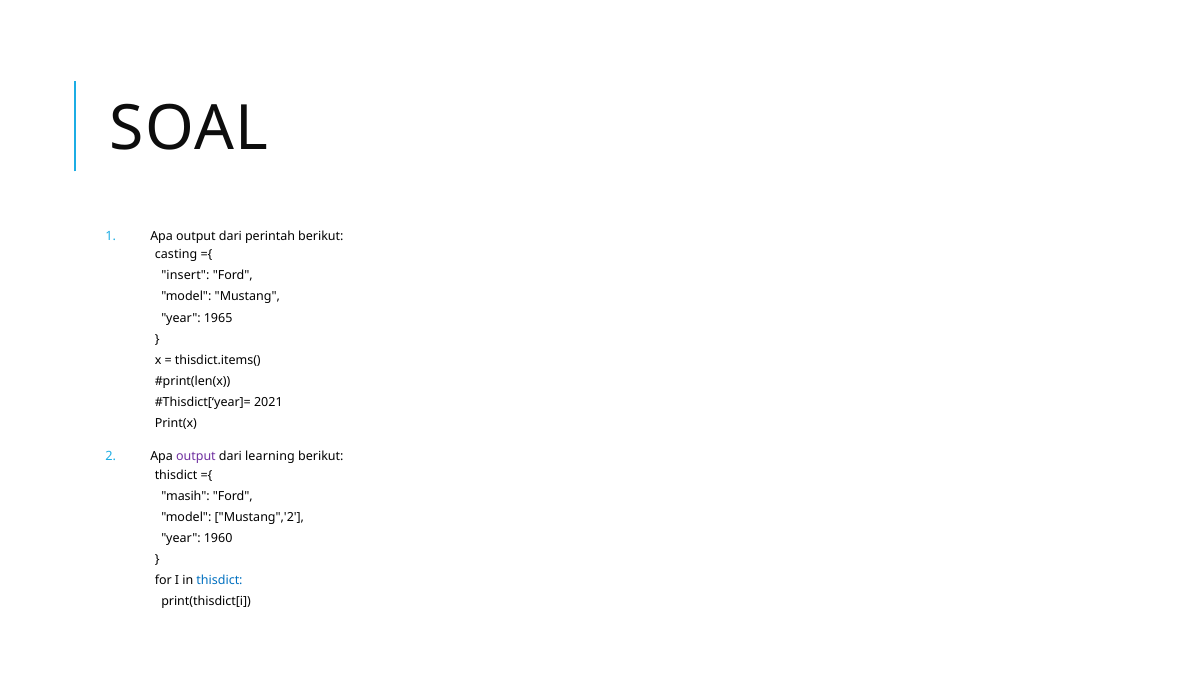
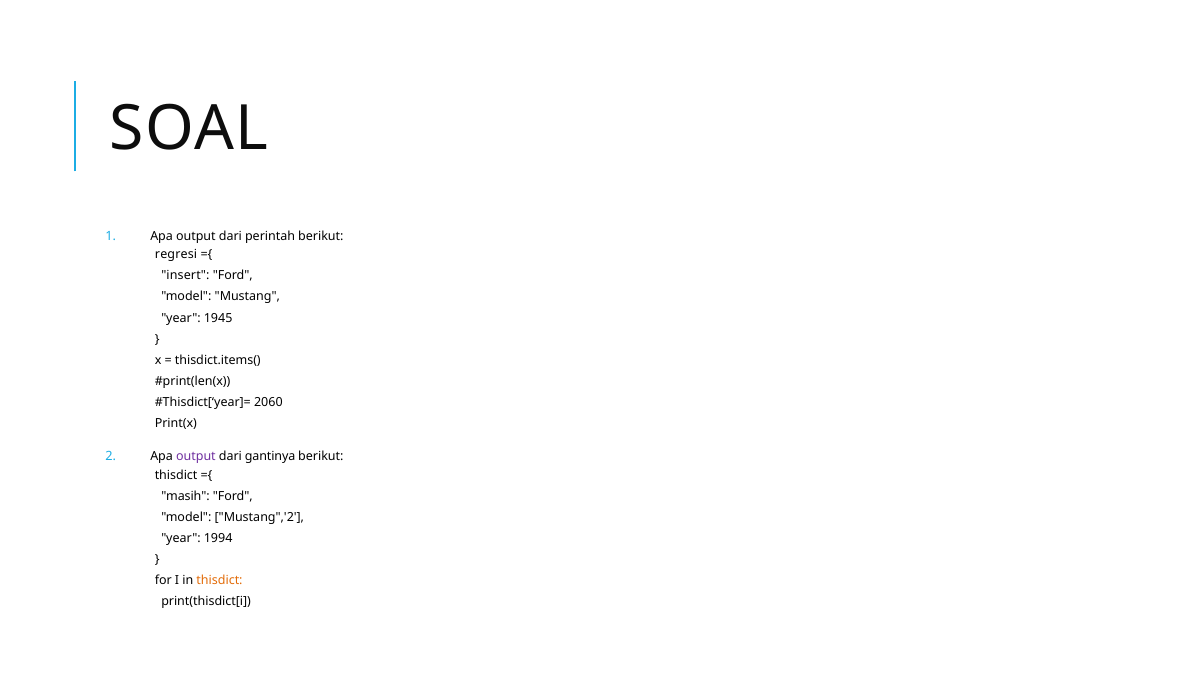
casting: casting -> regresi
1965: 1965 -> 1945
2021: 2021 -> 2060
learning: learning -> gantinya
1960: 1960 -> 1994
thisdict at (220, 580) colour: blue -> orange
